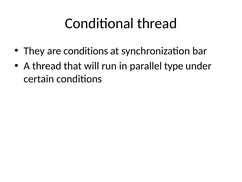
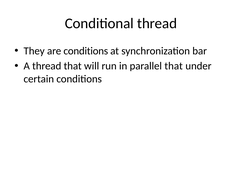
parallel type: type -> that
